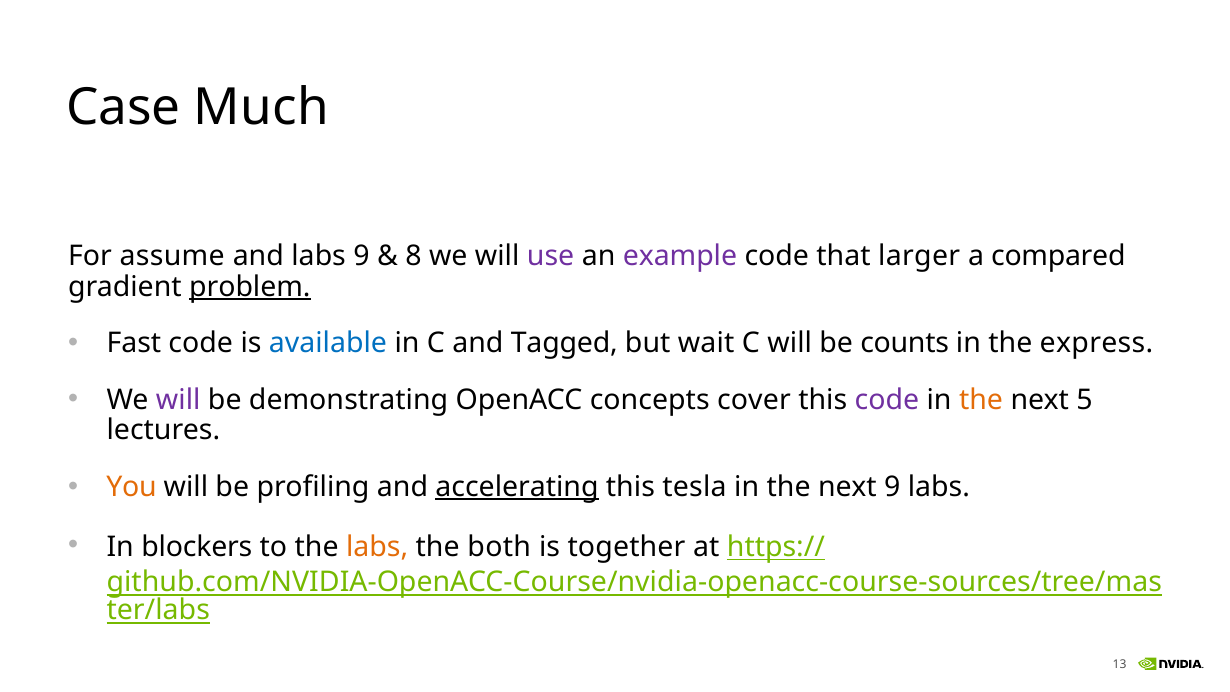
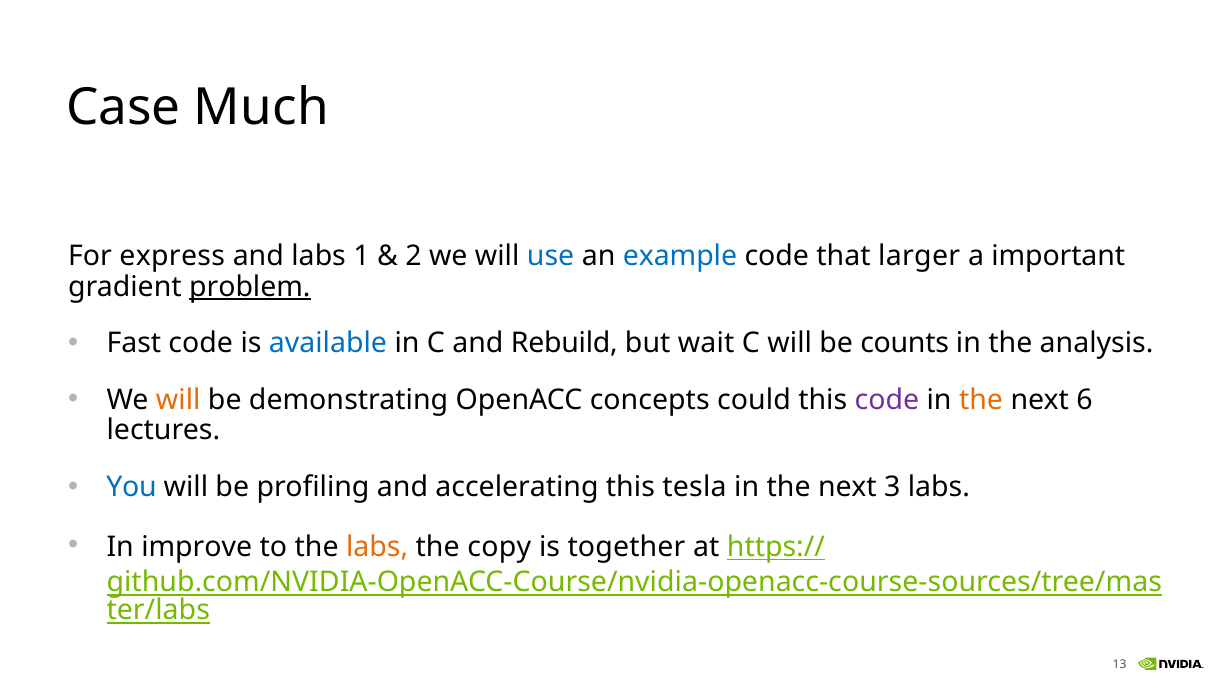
assume: assume -> express
labs 9: 9 -> 1
8: 8 -> 2
use colour: purple -> blue
example colour: purple -> blue
compared: compared -> important
Tagged: Tagged -> Rebuild
express: express -> analysis
will at (178, 400) colour: purple -> orange
cover: cover -> could
5: 5 -> 6
You colour: orange -> blue
accelerating underline: present -> none
next 9: 9 -> 3
blockers: blockers -> improve
both: both -> copy
